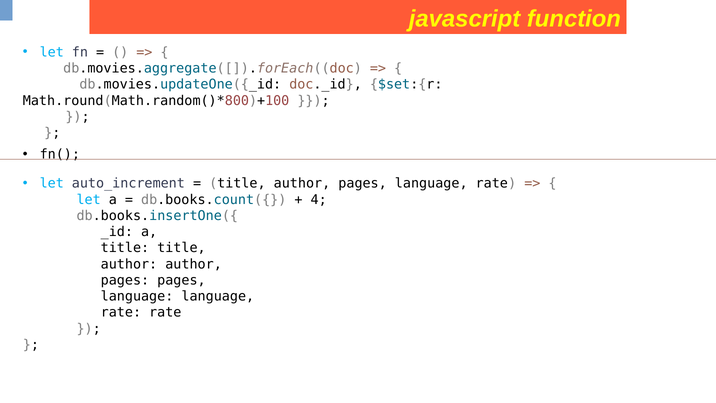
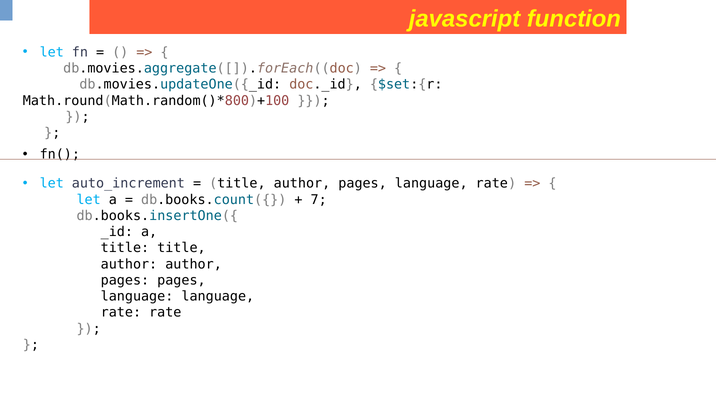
4: 4 -> 7
